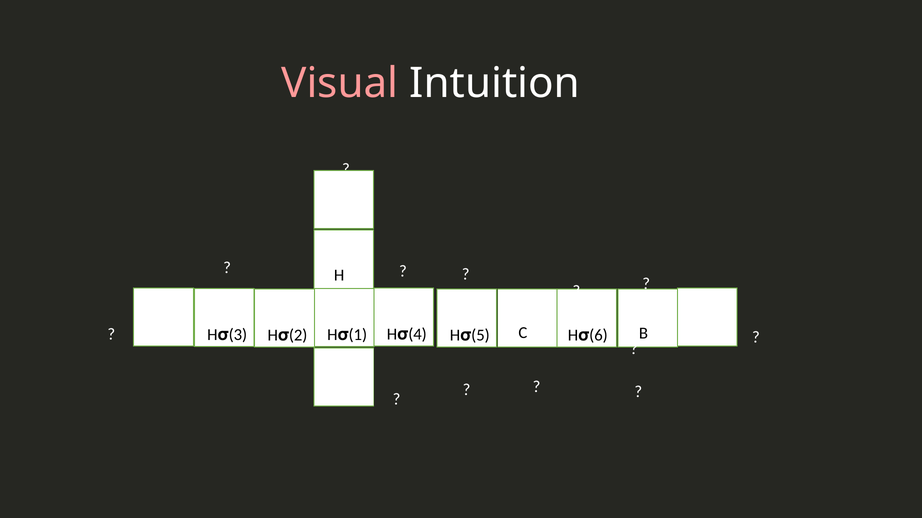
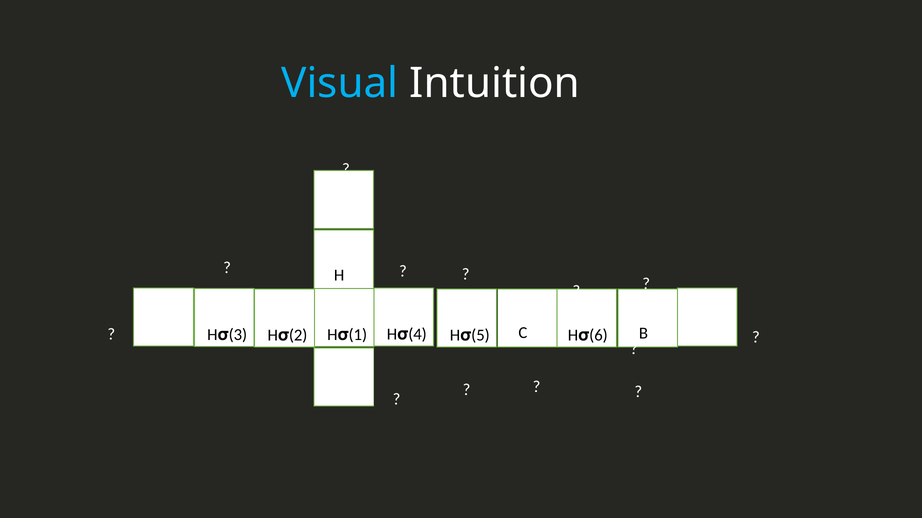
Visual colour: pink -> light blue
